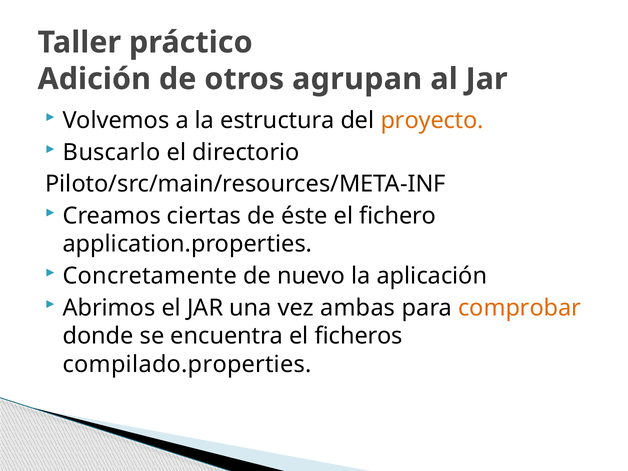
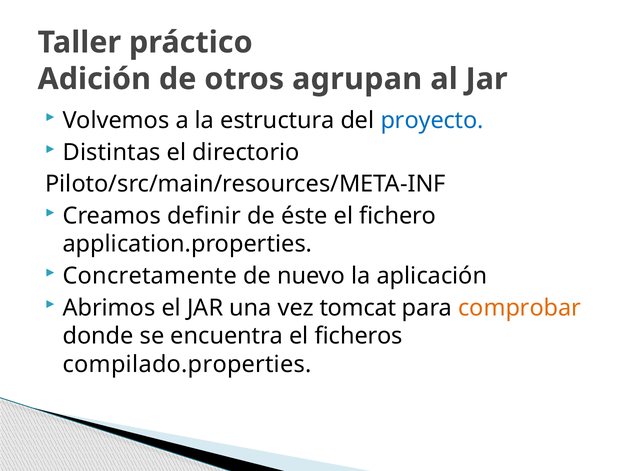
proyecto colour: orange -> blue
Buscarlo: Buscarlo -> Distintas
ciertas: ciertas -> definir
ambas: ambas -> tomcat
